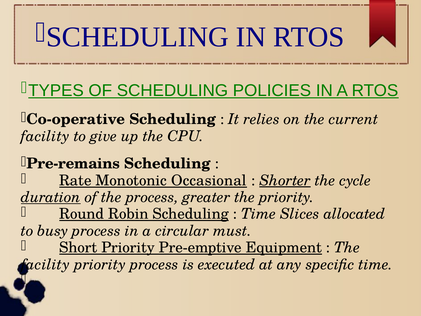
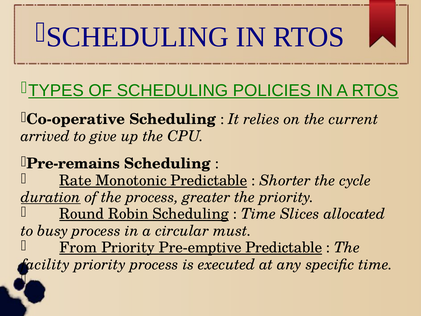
facility at (45, 136): facility -> arrived
Monotonic Occasional: Occasional -> Predictable
Shorter underline: present -> none
Short: Short -> From
Pre-emptive Equipment: Equipment -> Predictable
